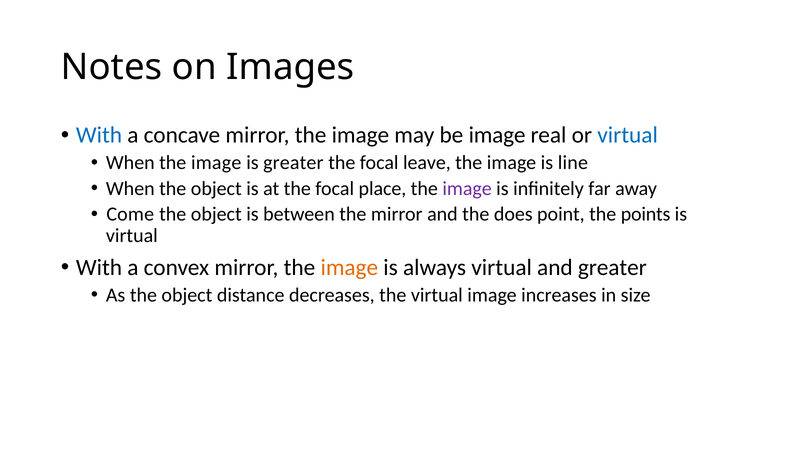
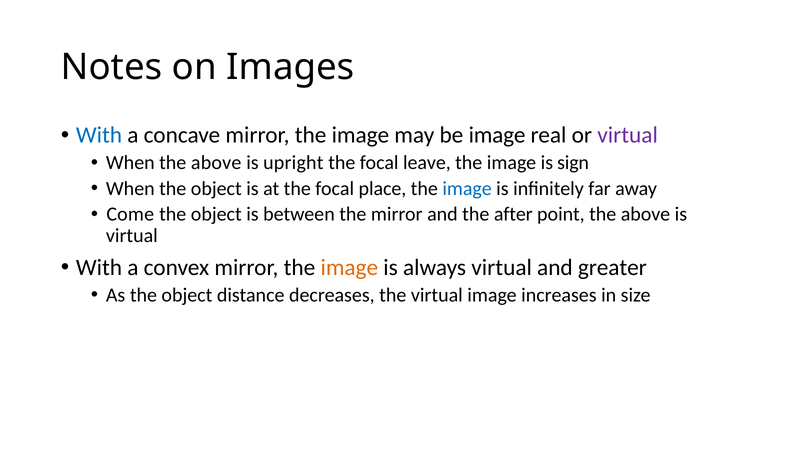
virtual at (628, 135) colour: blue -> purple
When the image: image -> above
is greater: greater -> upright
line: line -> sign
image at (467, 189) colour: purple -> blue
does: does -> after
point the points: points -> above
